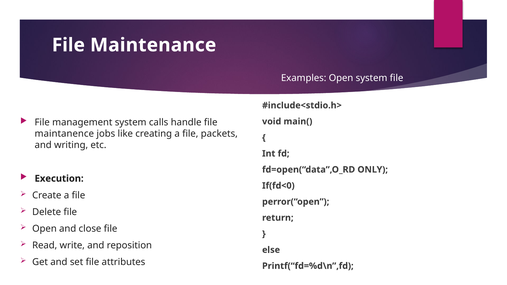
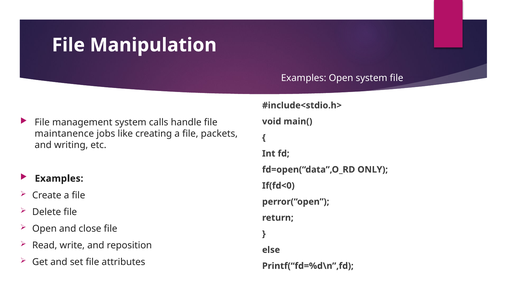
Maintenance: Maintenance -> Manipulation
Execution at (59, 179): Execution -> Examples
